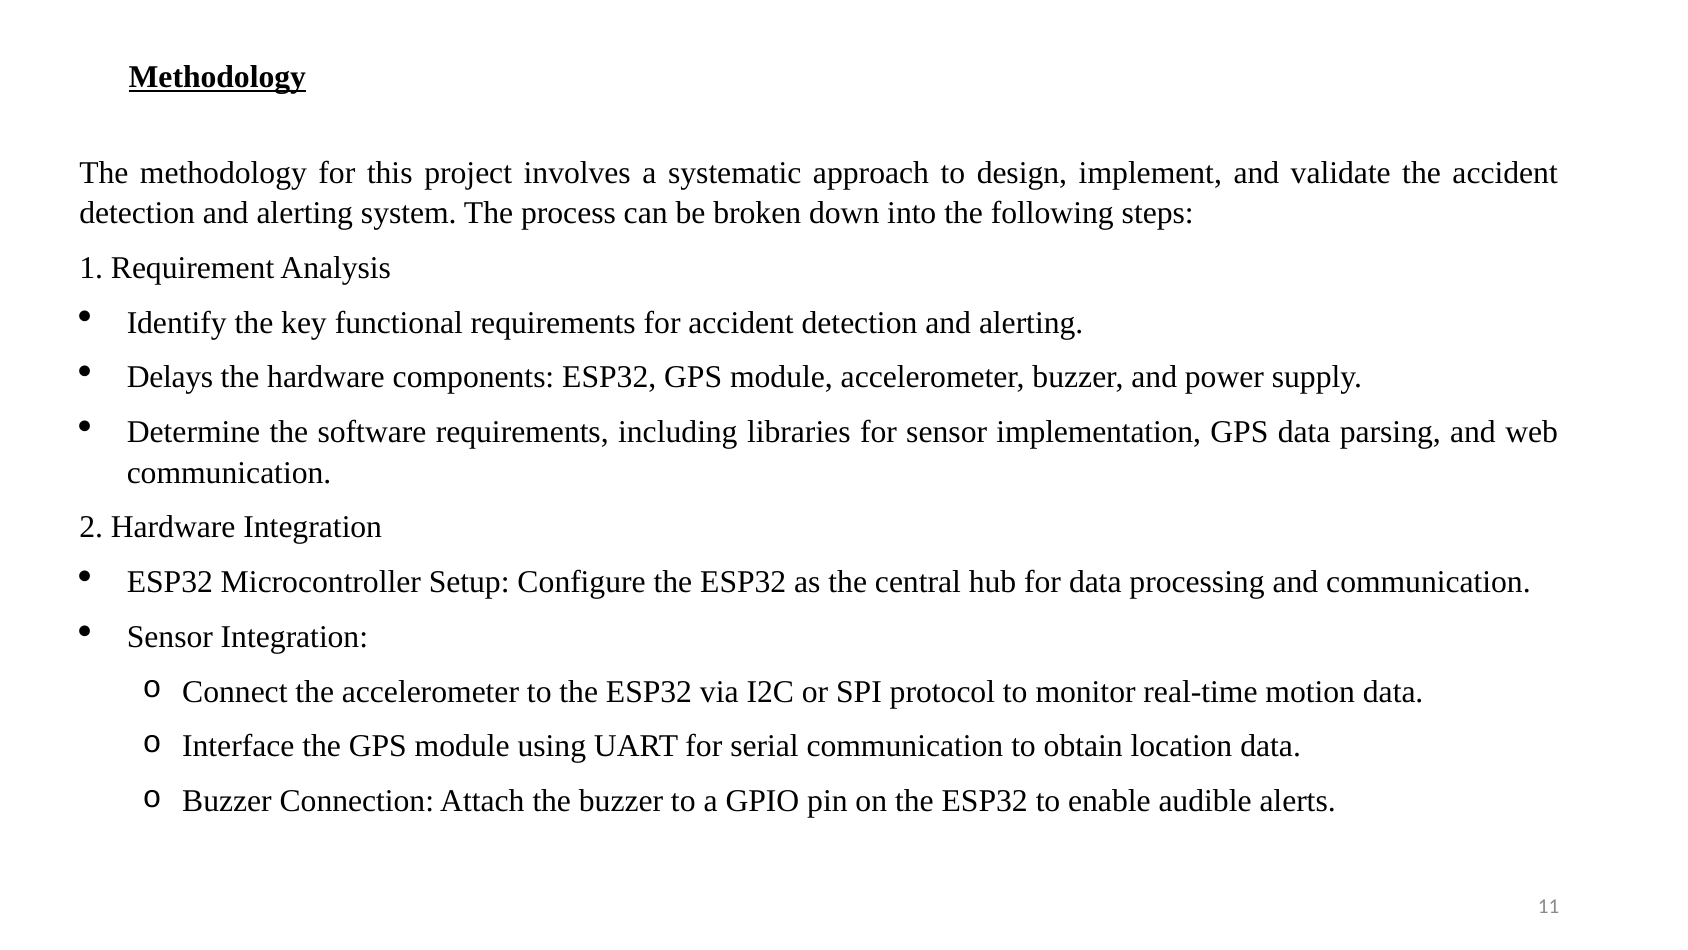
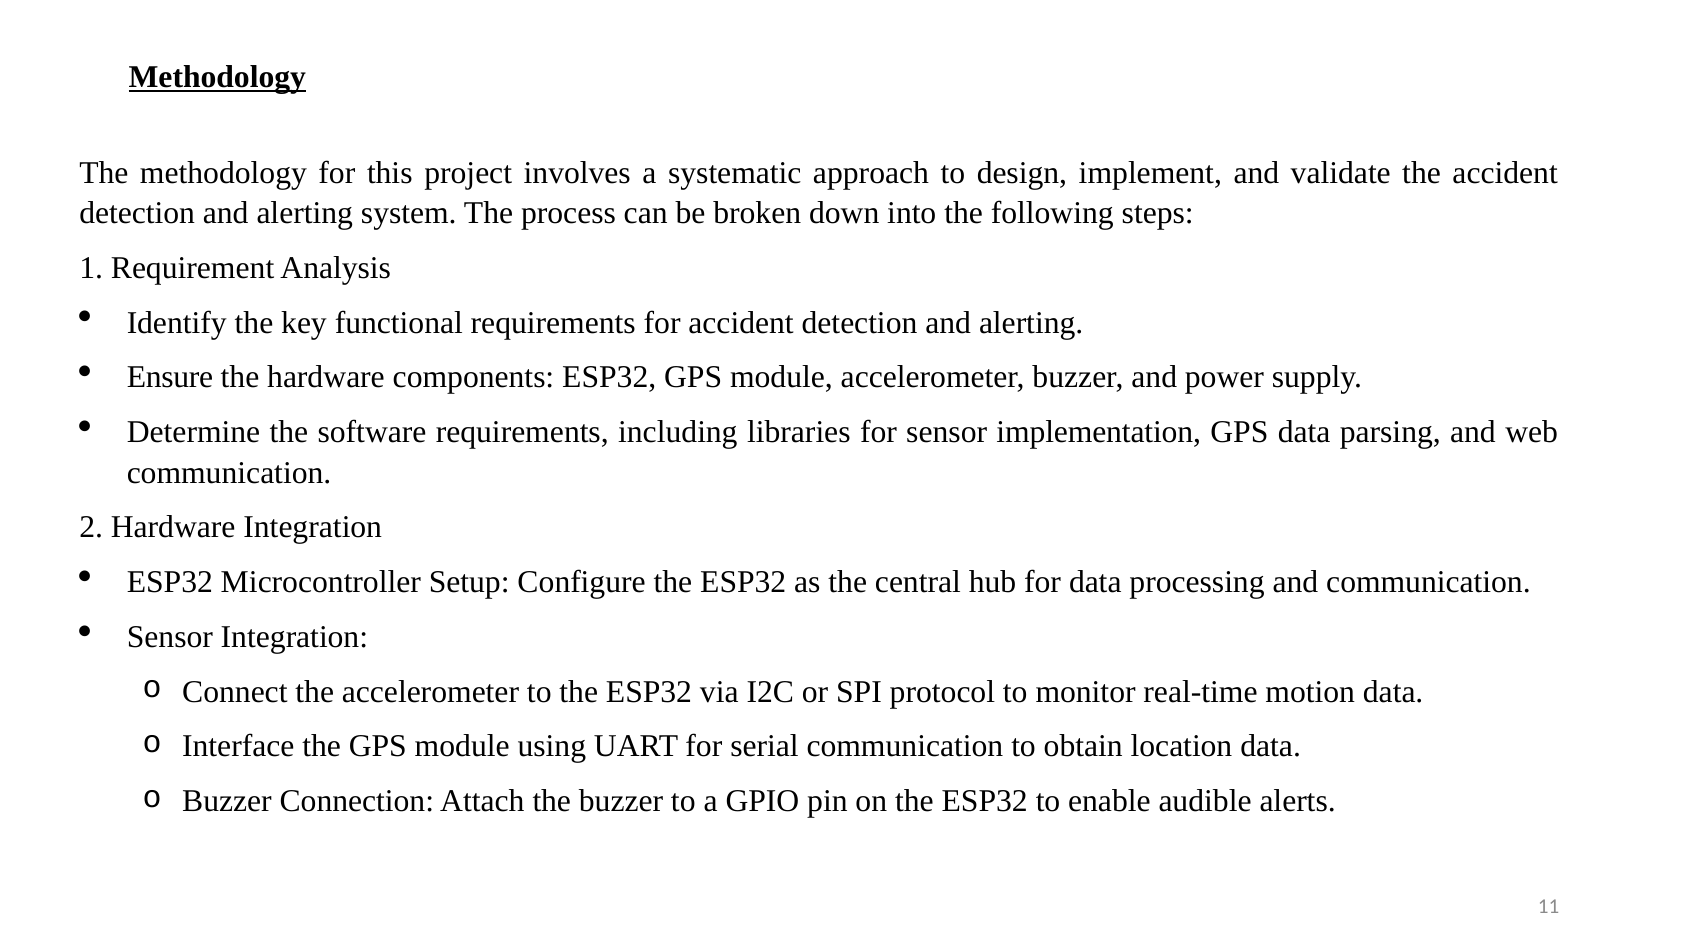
Delays: Delays -> Ensure
